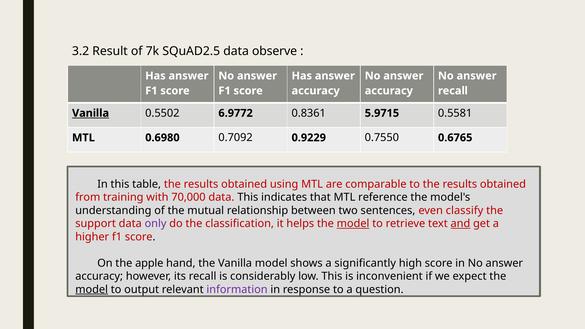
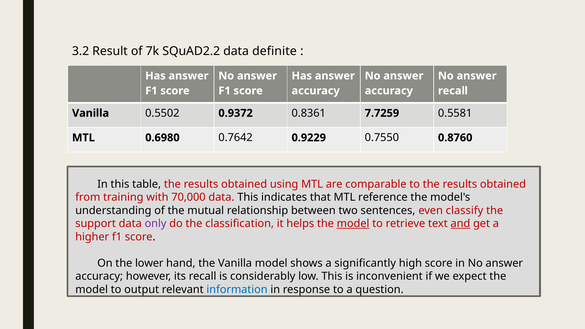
SQuAD2.5: SQuAD2.5 -> SQuAD2.2
observe: observe -> definite
Vanilla at (91, 113) underline: present -> none
6.9772: 6.9772 -> 0.9372
5.9715: 5.9715 -> 7.7259
0.7092: 0.7092 -> 0.7642
0.6765: 0.6765 -> 0.8760
apple: apple -> lower
model at (92, 289) underline: present -> none
information colour: purple -> blue
